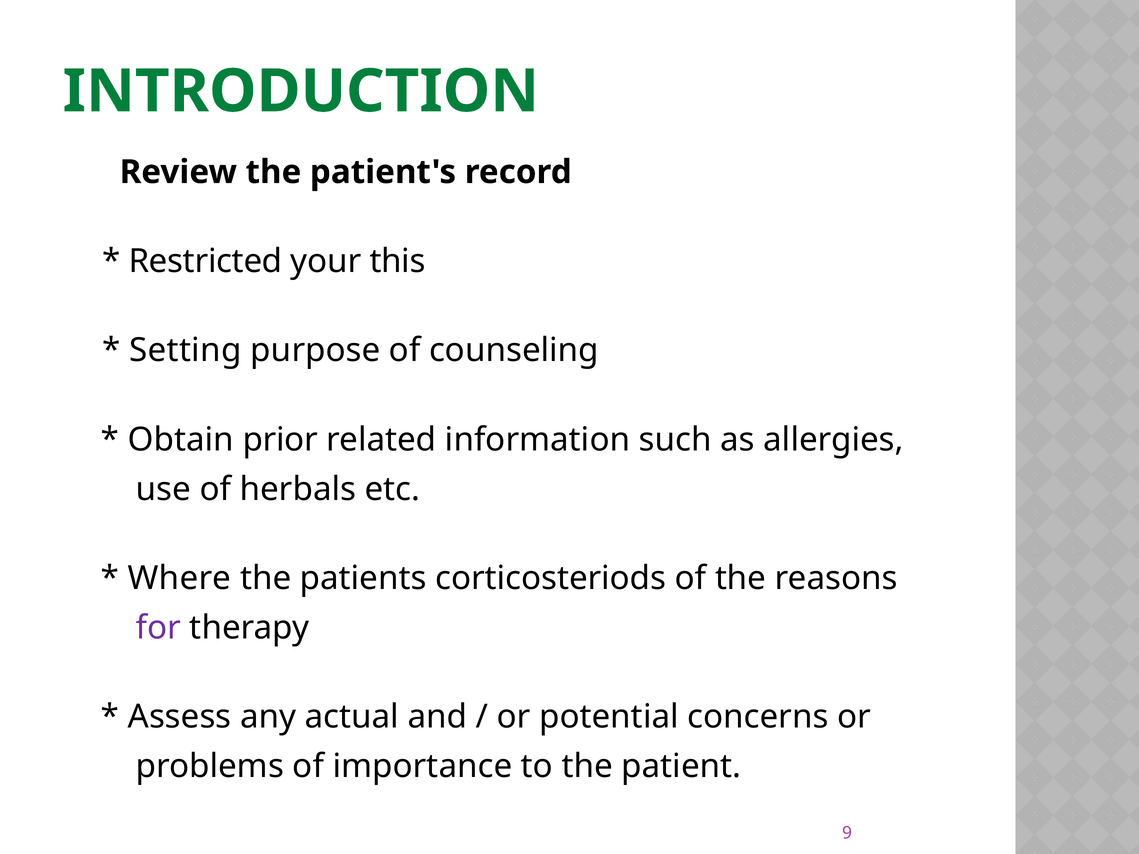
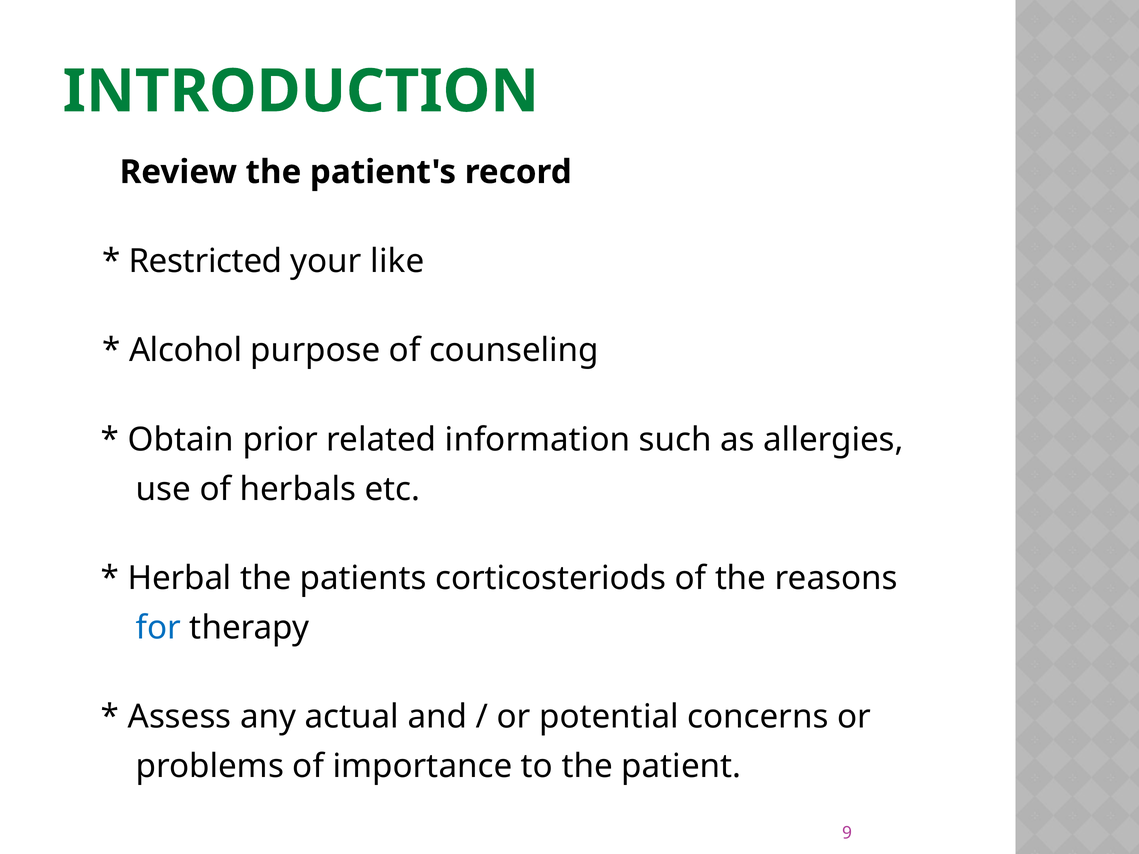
this: this -> like
Setting: Setting -> Alcohol
Where: Where -> Herbal
for colour: purple -> blue
